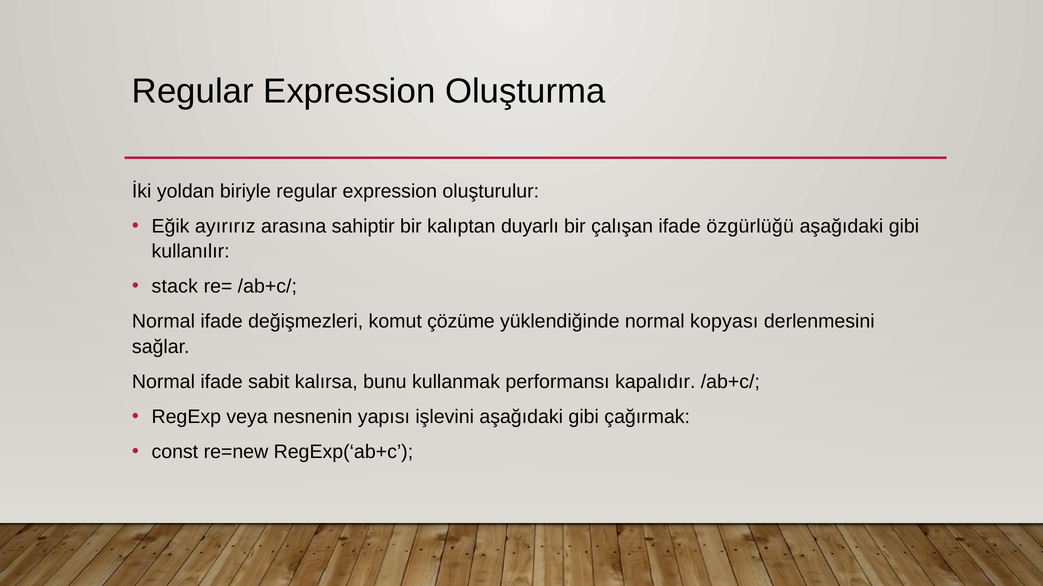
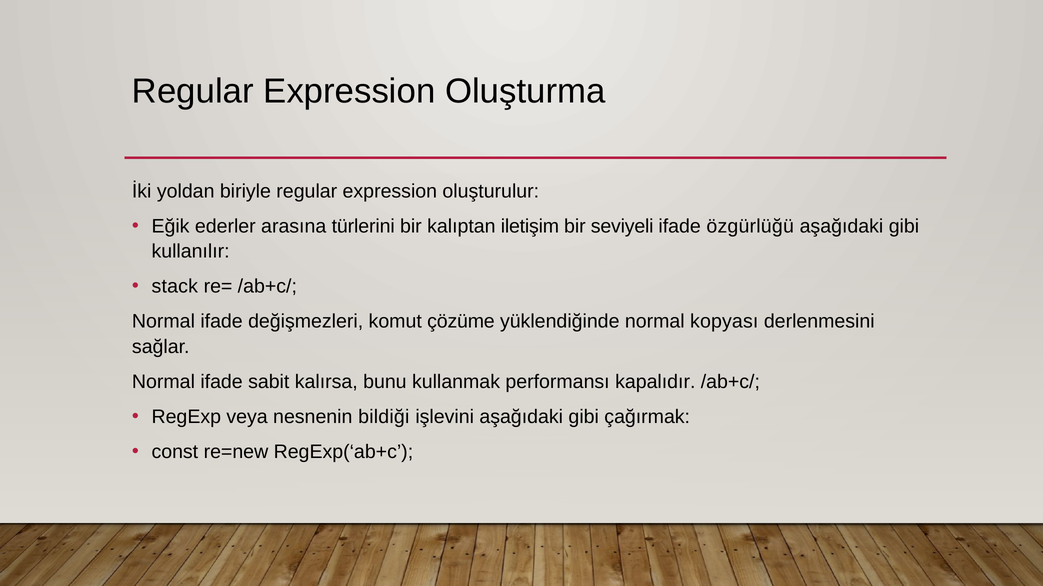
ayırırız: ayırırız -> ederler
sahiptir: sahiptir -> türlerini
duyarlı: duyarlı -> iletişim
çalışan: çalışan -> seviyeli
yapısı: yapısı -> bildiği
